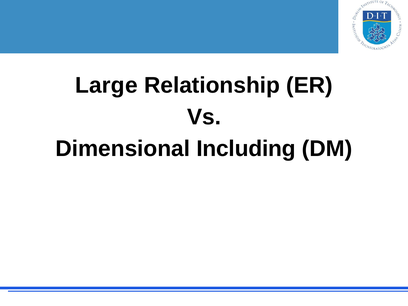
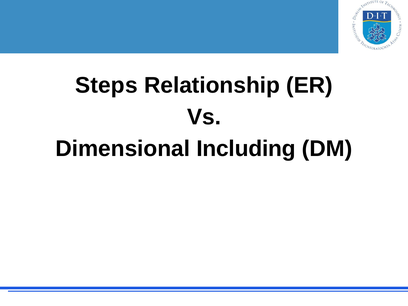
Large: Large -> Steps
